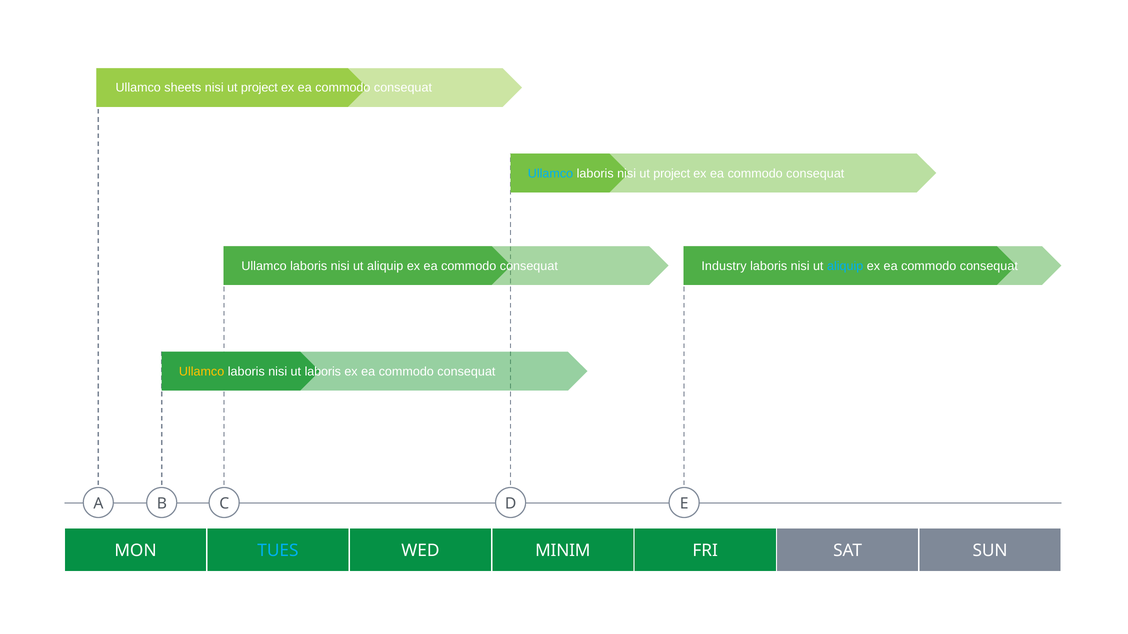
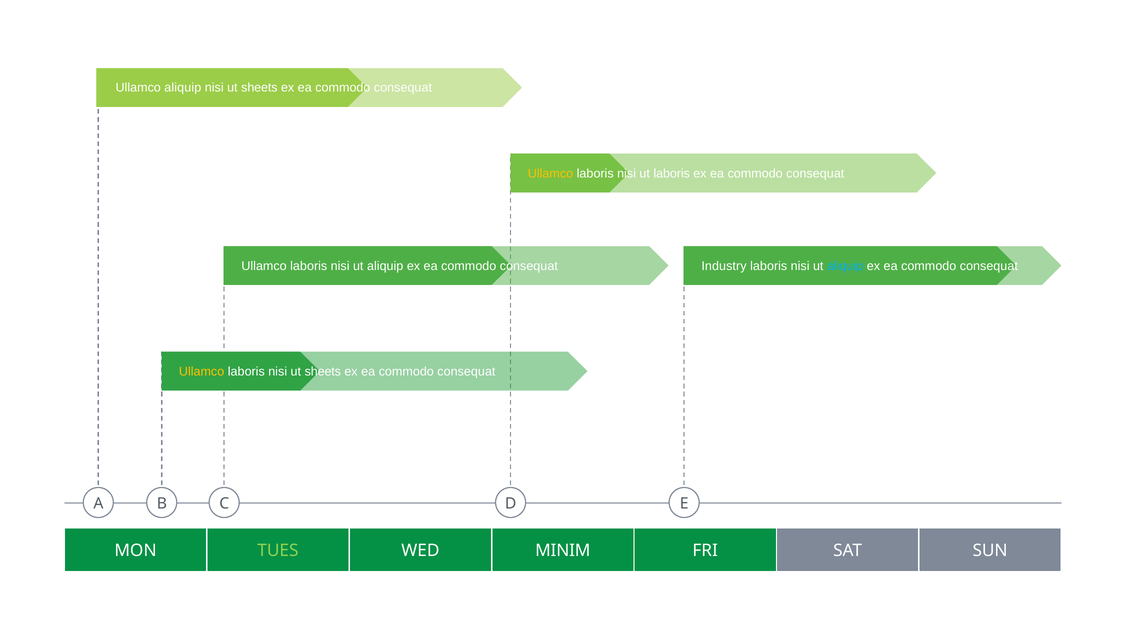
Ullamco sheets: sheets -> aliquip
project at (259, 88): project -> sheets
Ullamco at (550, 174) colour: light blue -> yellow
laboris nisi ut project: project -> laboris
laboris nisi ut laboris: laboris -> sheets
TUES colour: light blue -> light green
